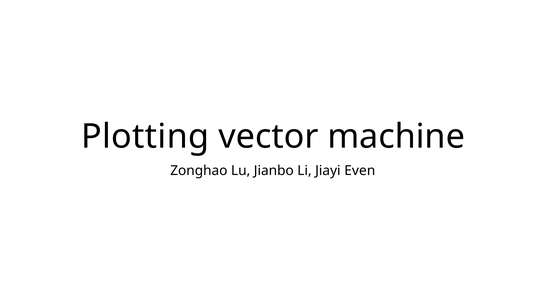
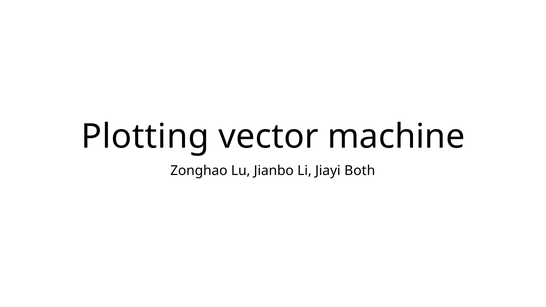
Even: Even -> Both
